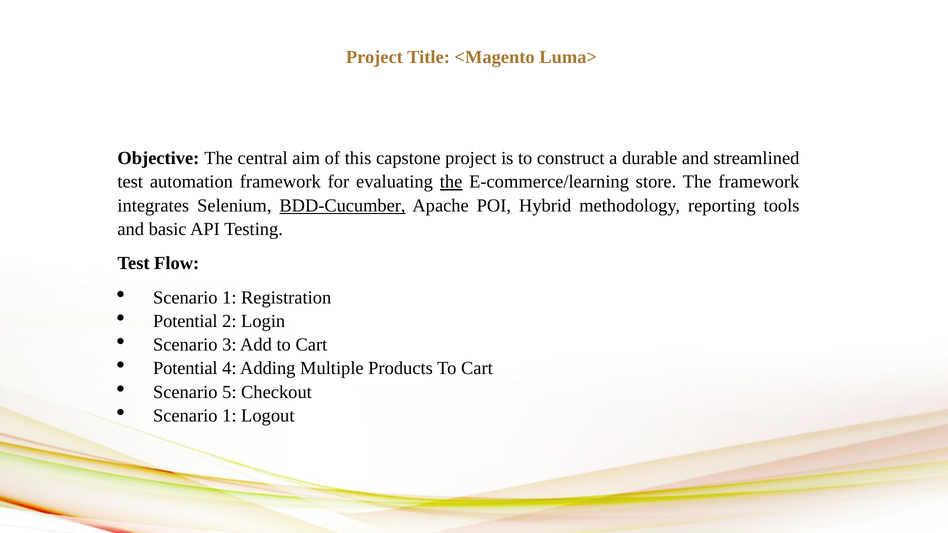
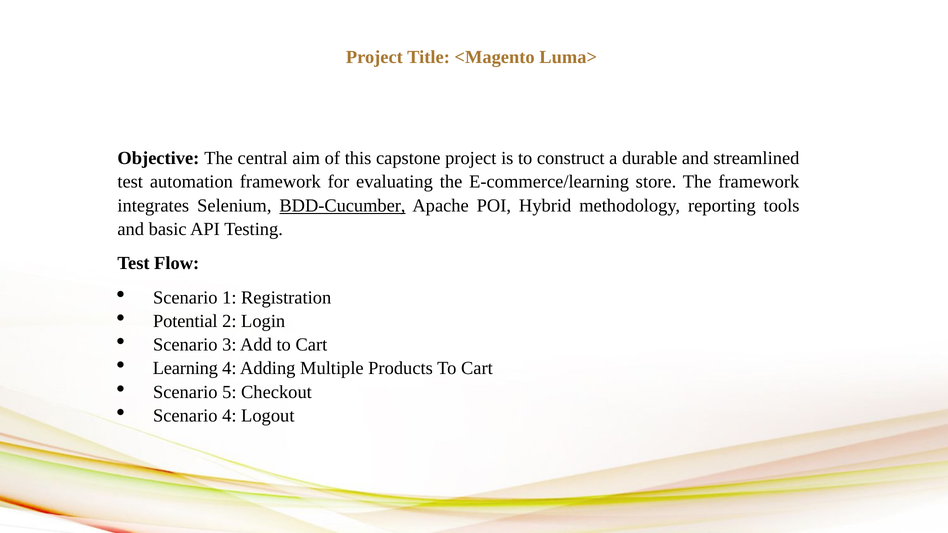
the at (451, 182) underline: present -> none
Potential at (185, 369): Potential -> Learning
1 at (229, 416): 1 -> 4
